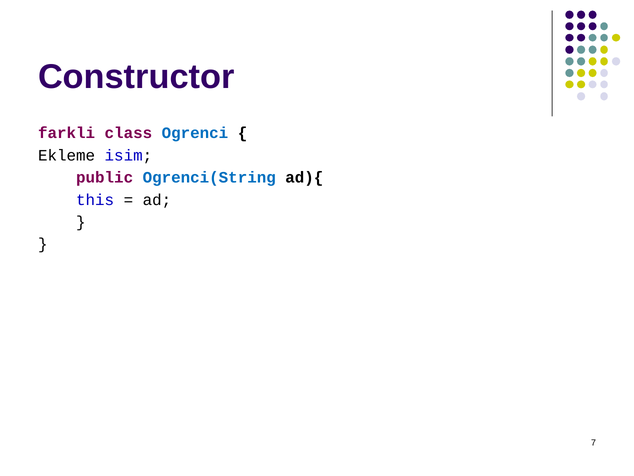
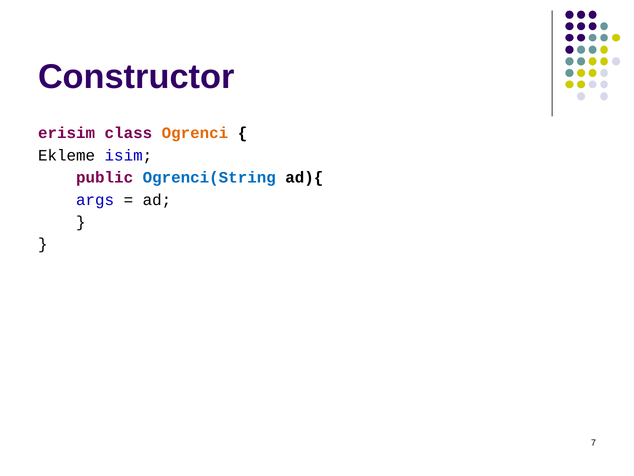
farkli: farkli -> erisim
Ogrenci colour: blue -> orange
this: this -> args
